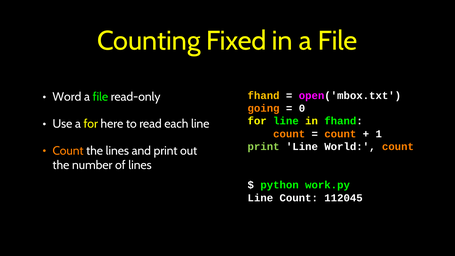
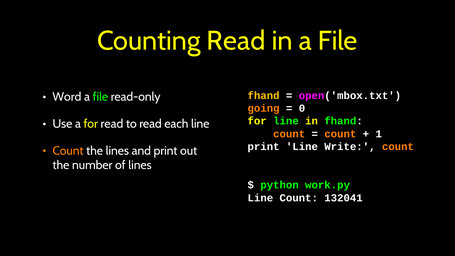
Counting Fixed: Fixed -> Read
for here: here -> read
print at (264, 147) colour: light green -> white
World: World -> Write
112045: 112045 -> 132041
